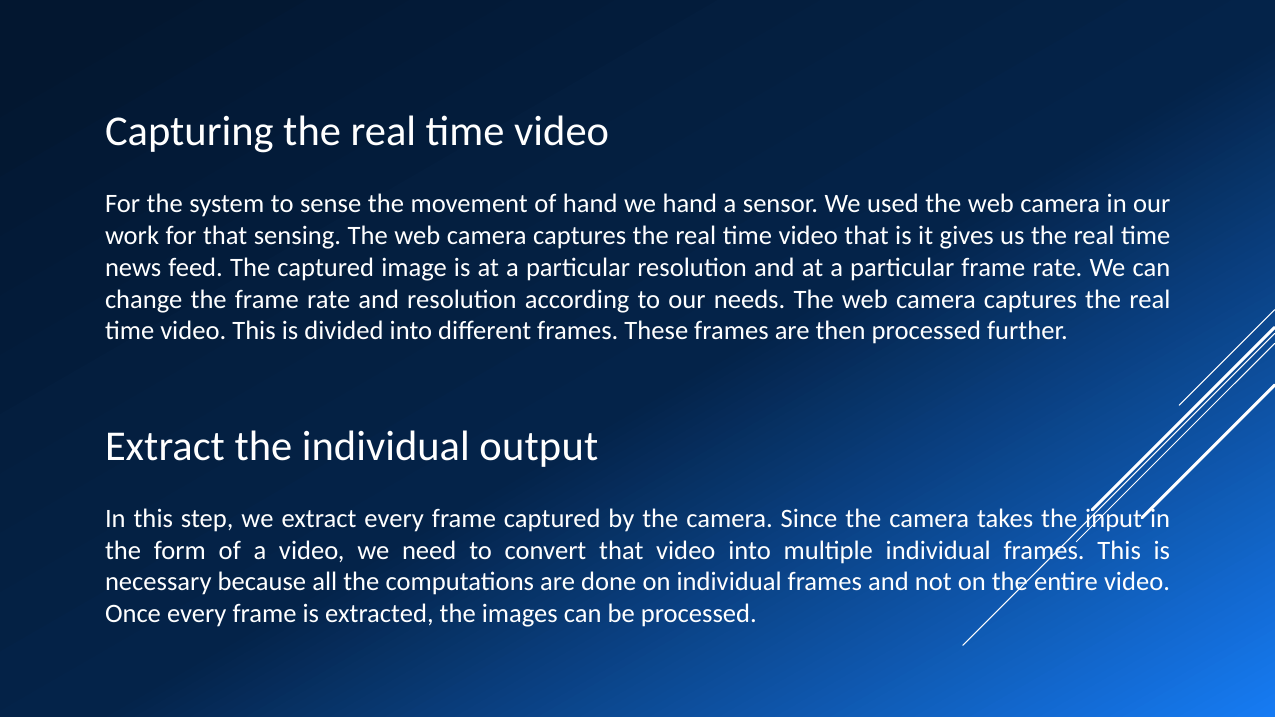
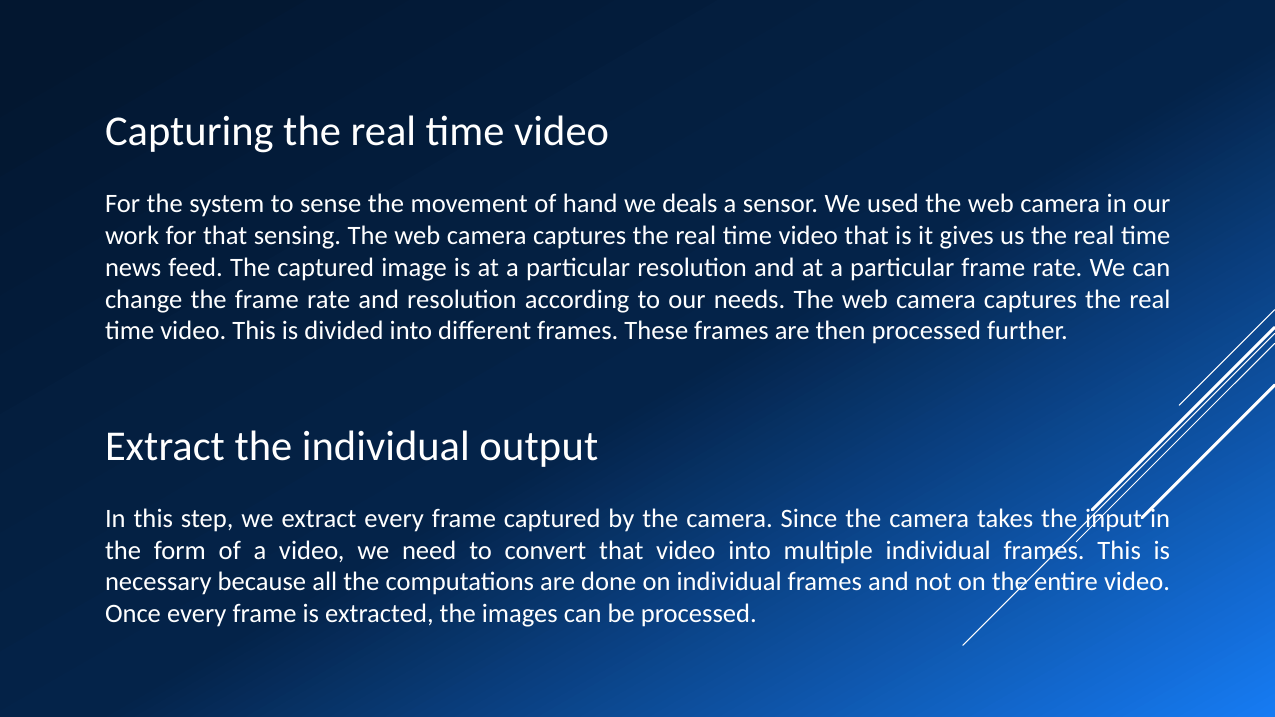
we hand: hand -> deals
